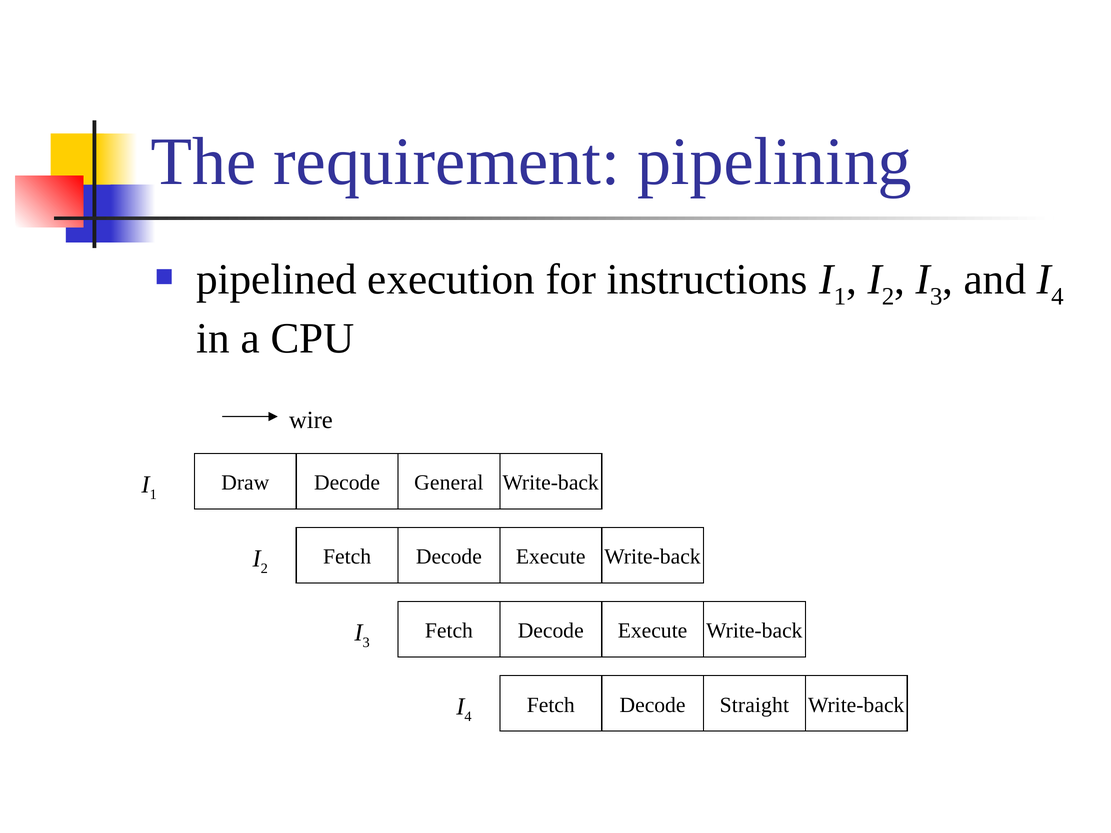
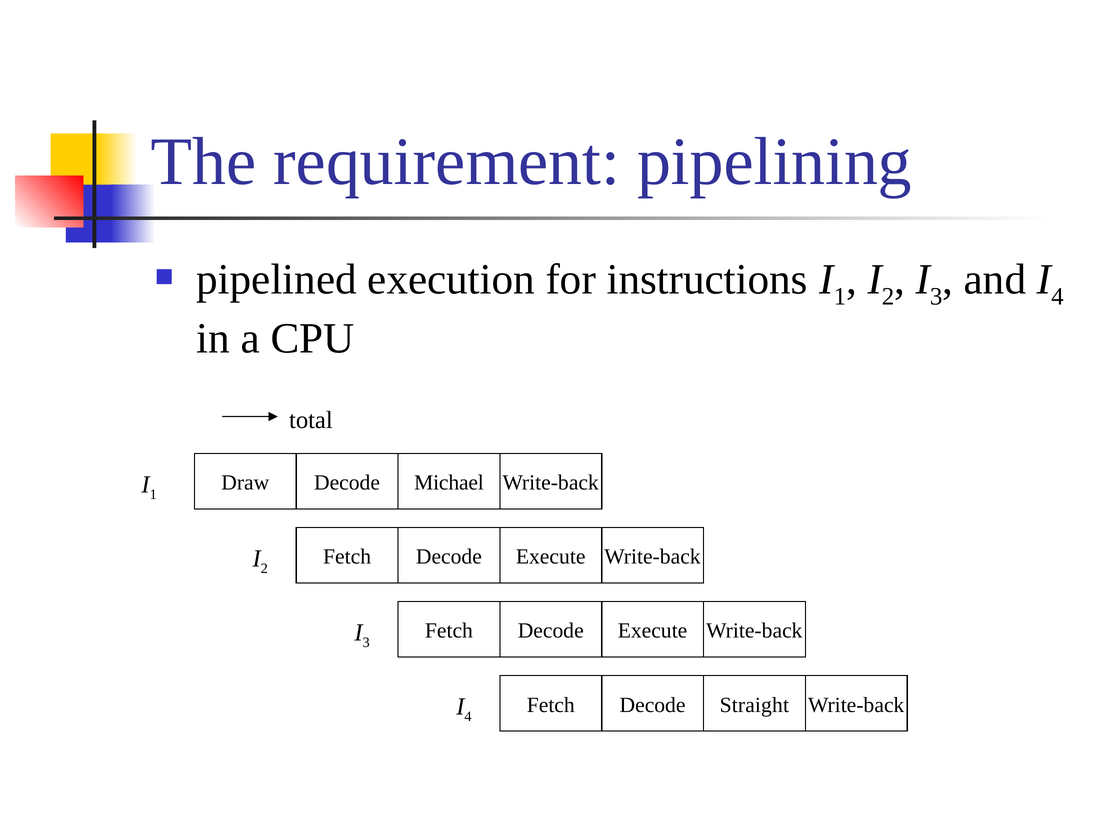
wire: wire -> total
General: General -> Michael
